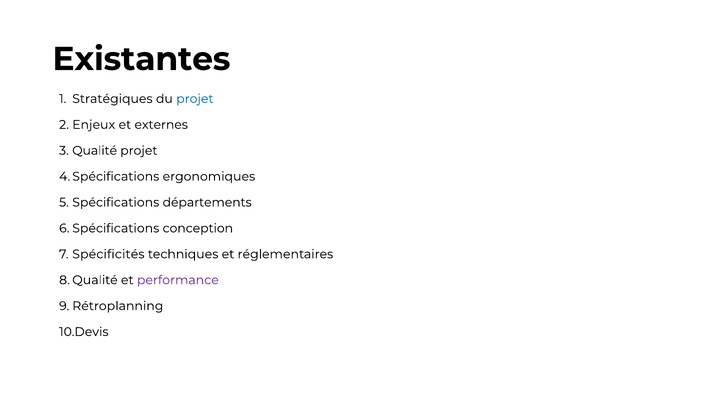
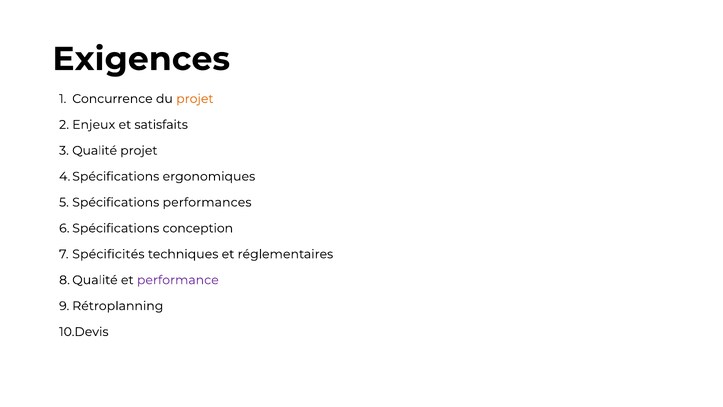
Existantes: Existantes -> Exigences
Stratégiques: Stratégiques -> Concurrence
projet at (195, 99) colour: blue -> orange
externes: externes -> satisfaits
départements: départements -> performances
